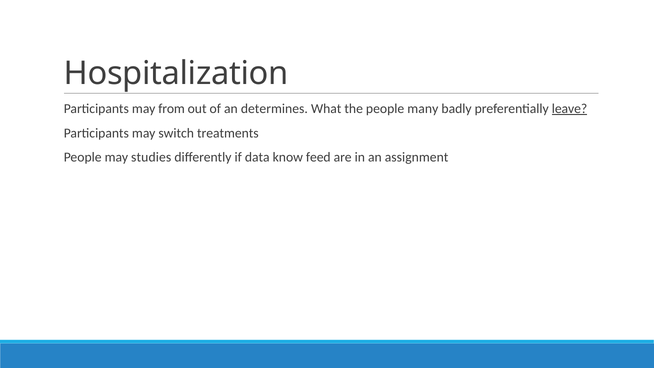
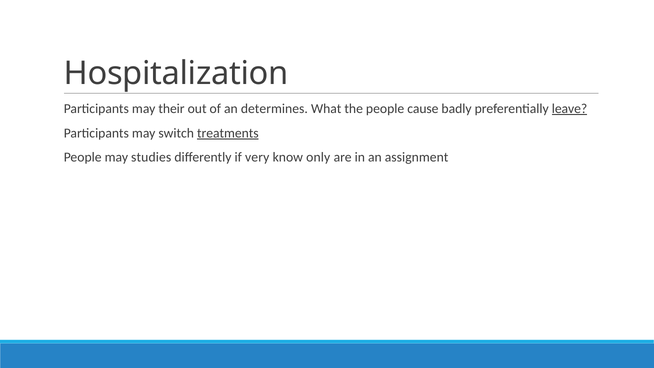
from: from -> their
many: many -> cause
treatments underline: none -> present
data: data -> very
feed: feed -> only
